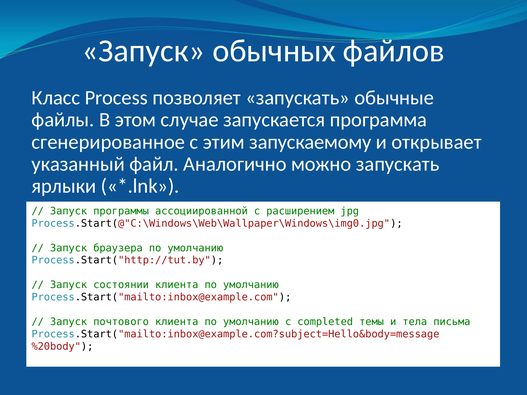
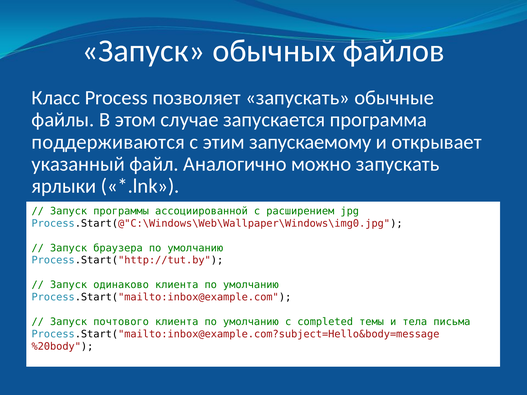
сгенерированное: сгенерированное -> поддерживаются
состоянии: состоянии -> одинаково
